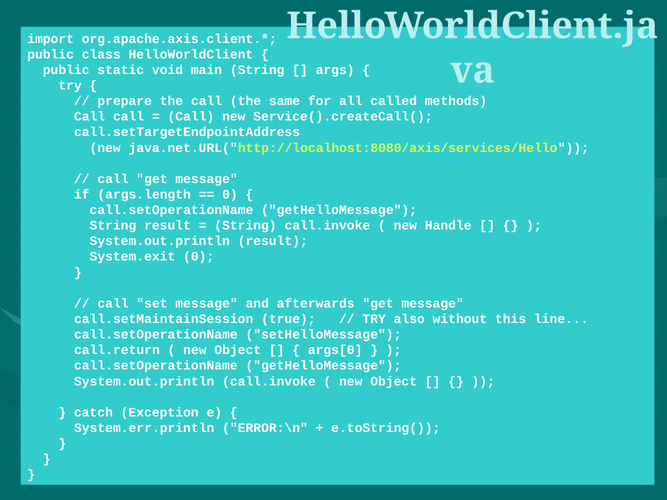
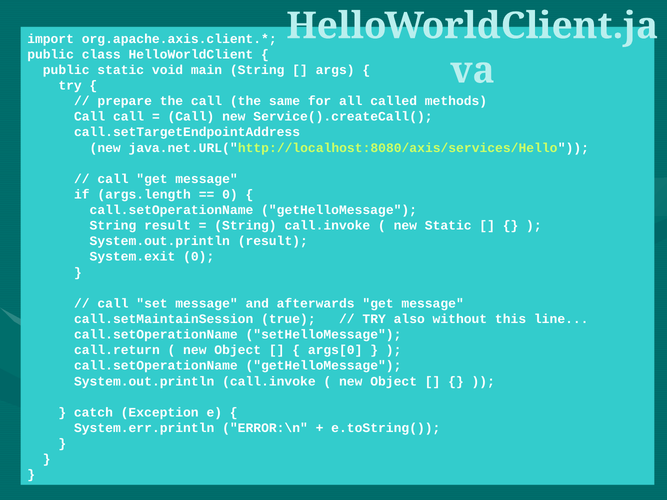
new Handle: Handle -> Static
